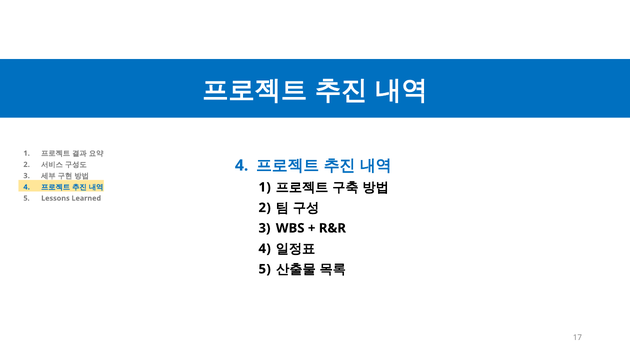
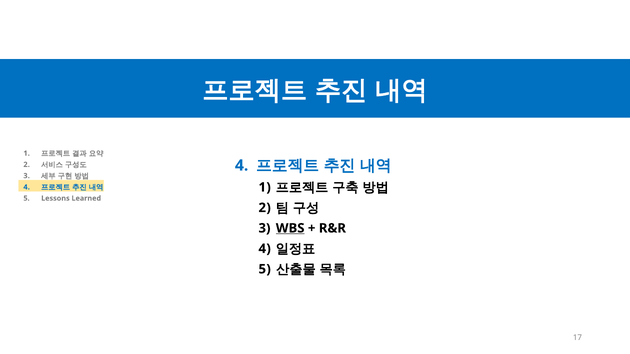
WBS underline: none -> present
